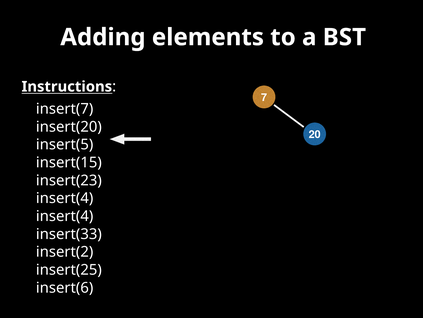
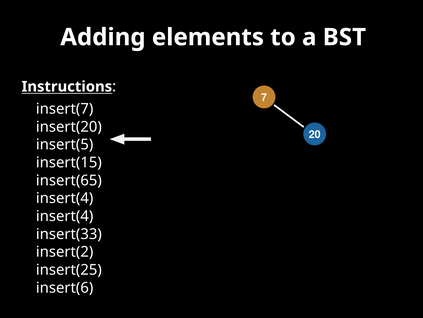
insert(23: insert(23 -> insert(65
